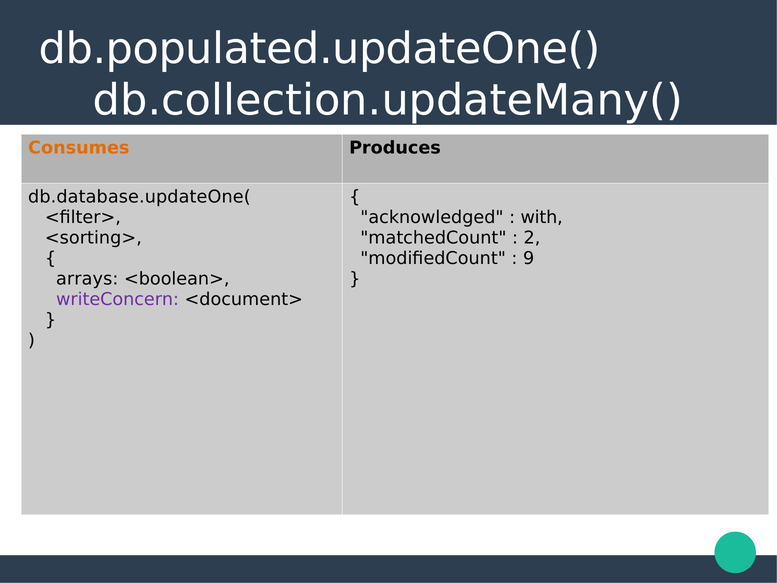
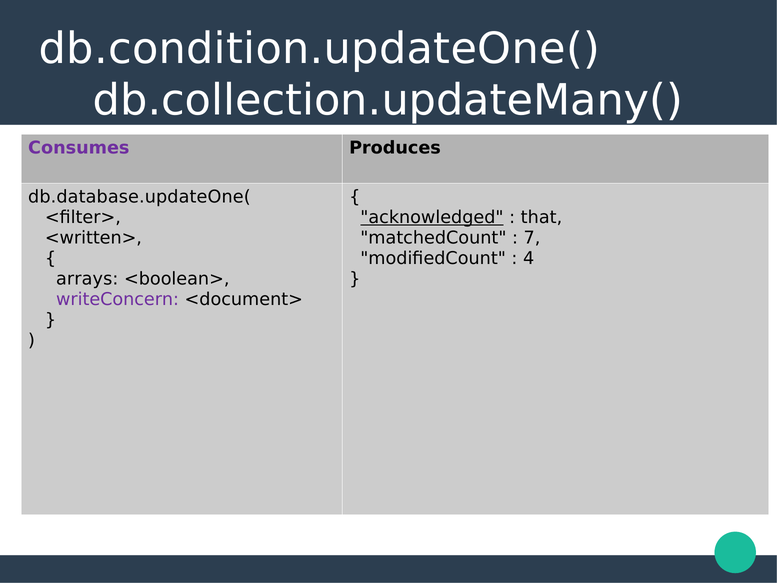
db.populated.updateOne(: db.populated.updateOne( -> db.condition.updateOne(
Consumes colour: orange -> purple
acknowledged underline: none -> present
with: with -> that
<sorting>: <sorting> -> <written>
2: 2 -> 7
9: 9 -> 4
